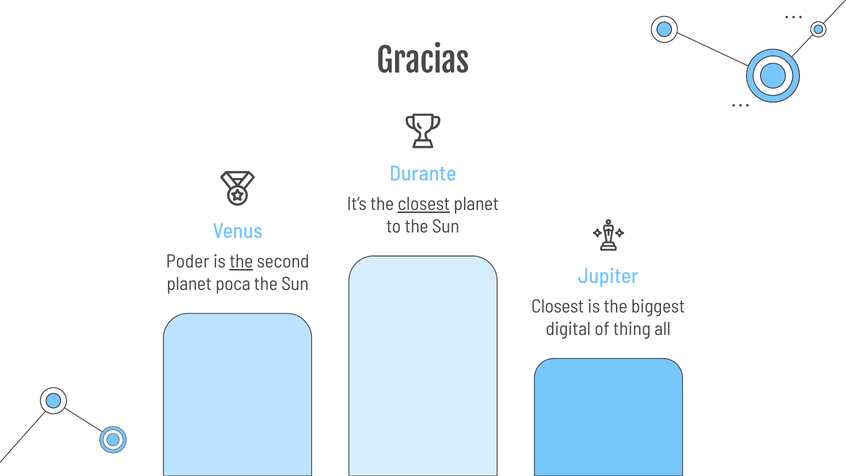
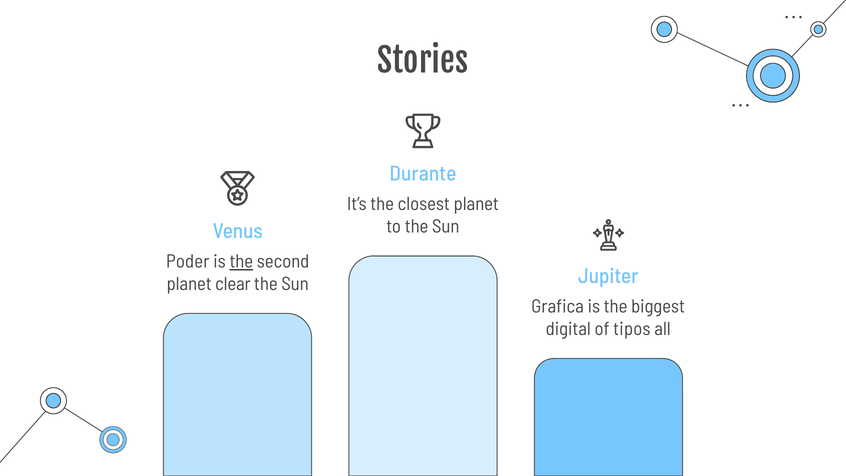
Gracias: Gracias -> Stories
closest at (424, 204) underline: present -> none
poca: poca -> clear
Closest at (558, 307): Closest -> Grafica
thing: thing -> tipos
